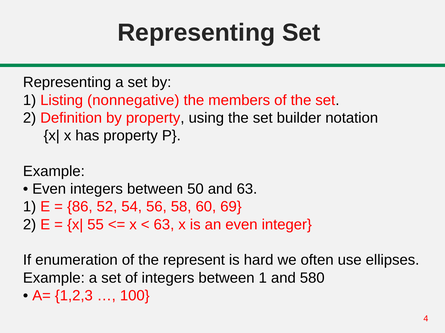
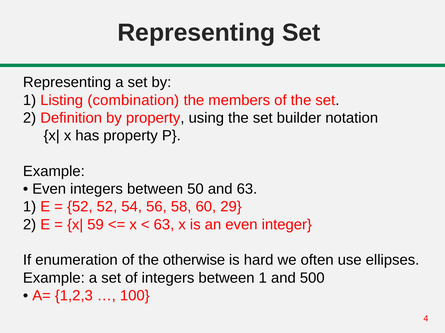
nonnegative: nonnegative -> combination
86 at (80, 207): 86 -> 52
69: 69 -> 29
55: 55 -> 59
represent: represent -> otherwise
580: 580 -> 500
